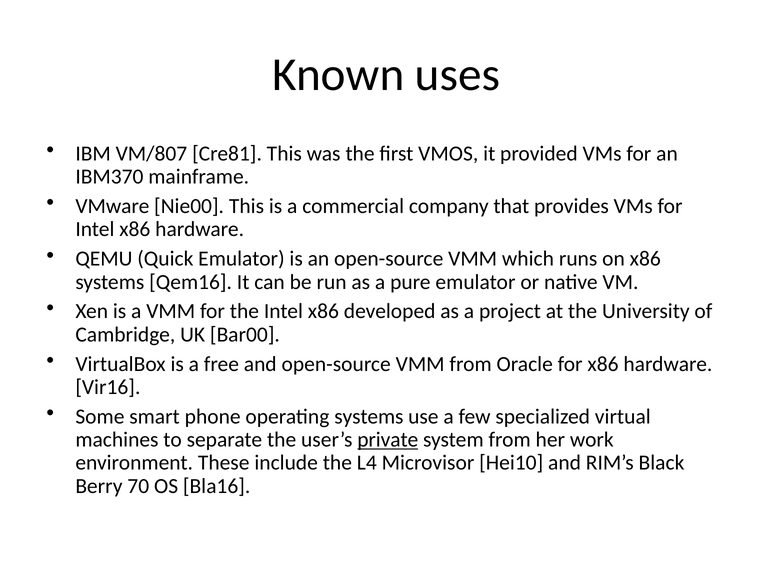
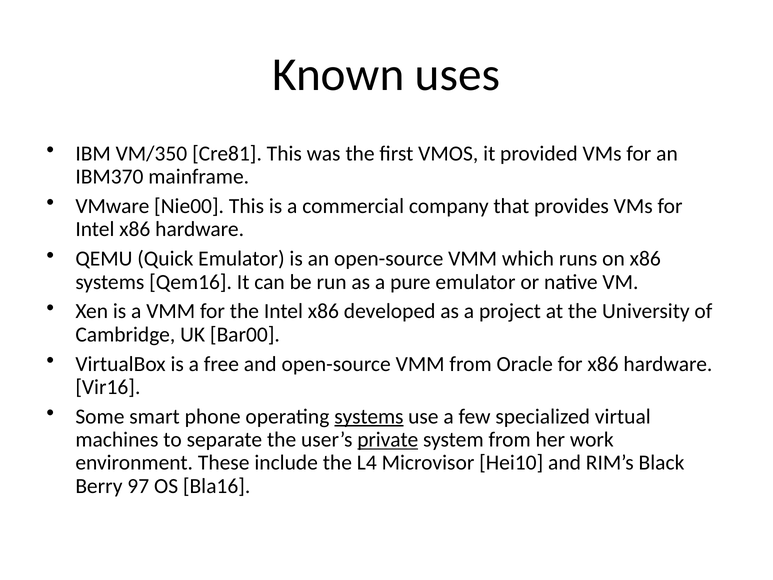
VM/807: VM/807 -> VM/350
systems at (369, 416) underline: none -> present
70: 70 -> 97
